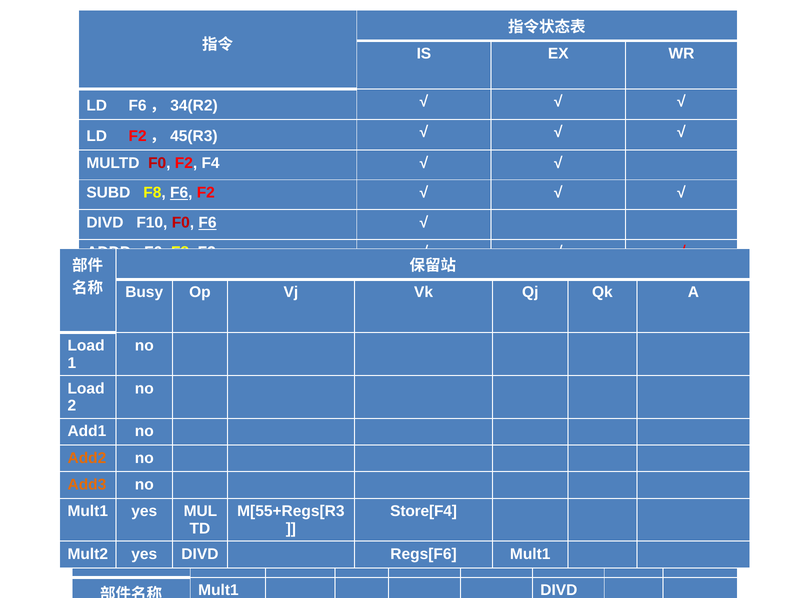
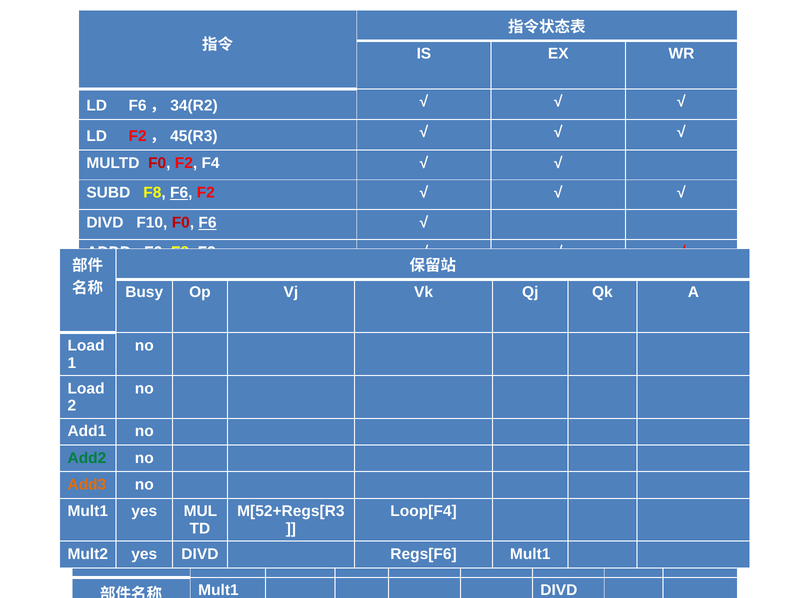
Add2 colour: orange -> green
M[55+Regs[R3: M[55+Regs[R3 -> M[52+Regs[R3
Store[F4: Store[F4 -> Loop[F4
